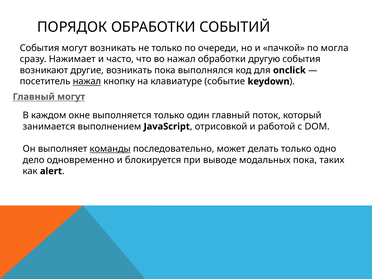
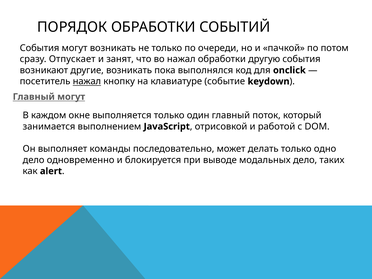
могла: могла -> потом
Нажимает: Нажимает -> Отпускает
часто: часто -> занят
команды underline: present -> none
модальных пока: пока -> дело
